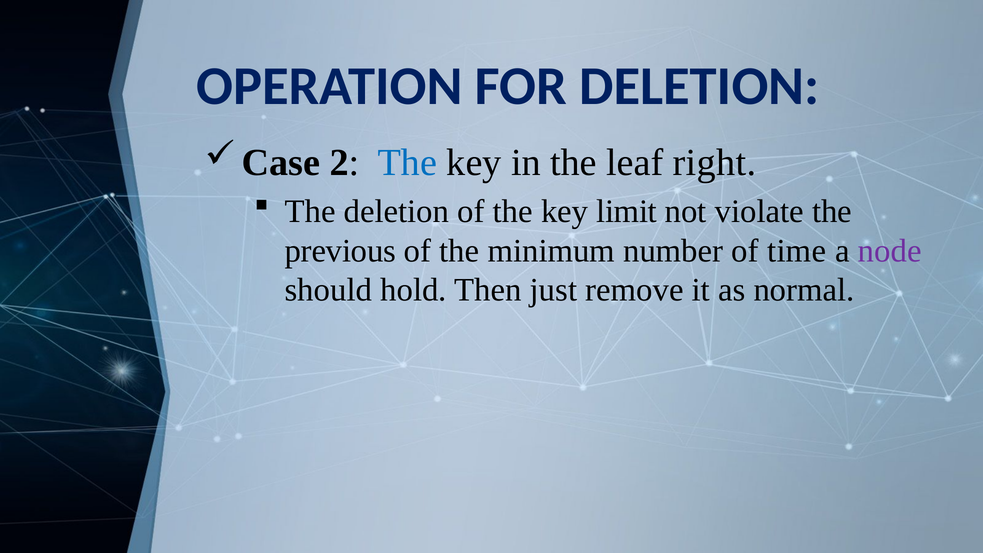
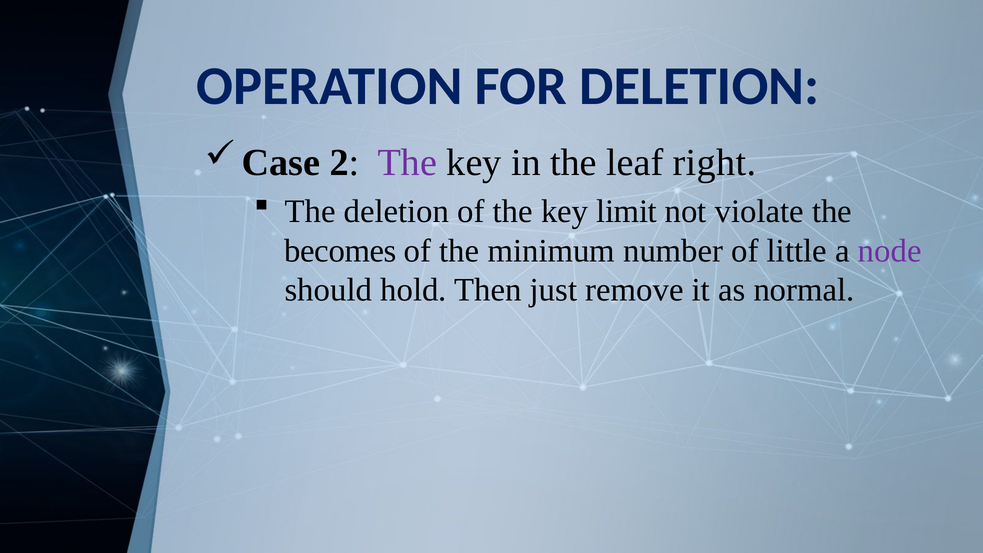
The at (407, 163) colour: blue -> purple
previous: previous -> becomes
time: time -> little
